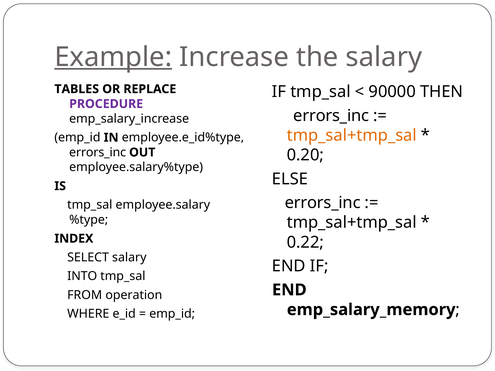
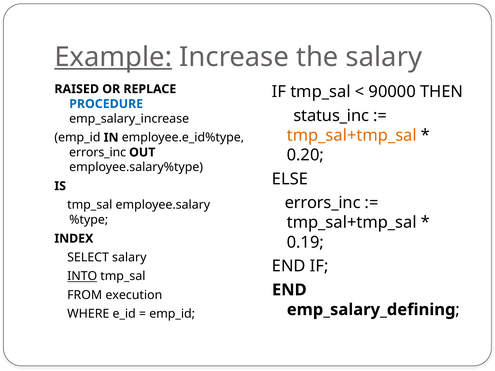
TABLES: TABLES -> RAISED
PROCEDURE colour: purple -> blue
errors_inc at (331, 116): errors_inc -> status_inc
0.22: 0.22 -> 0.19
INTO underline: none -> present
operation: operation -> execution
emp_salary_memory: emp_salary_memory -> emp_salary_defining
